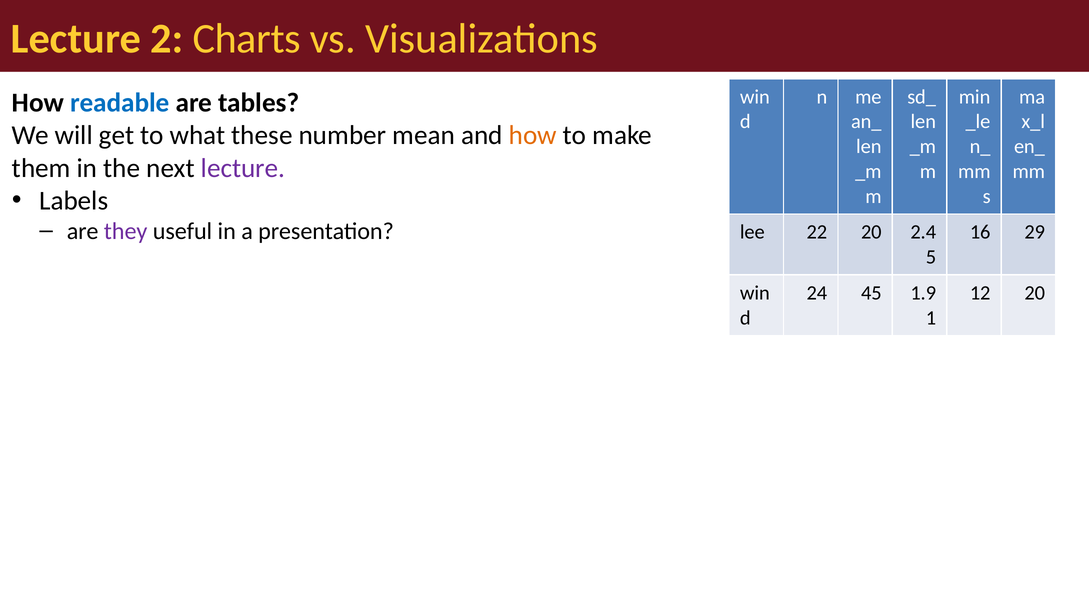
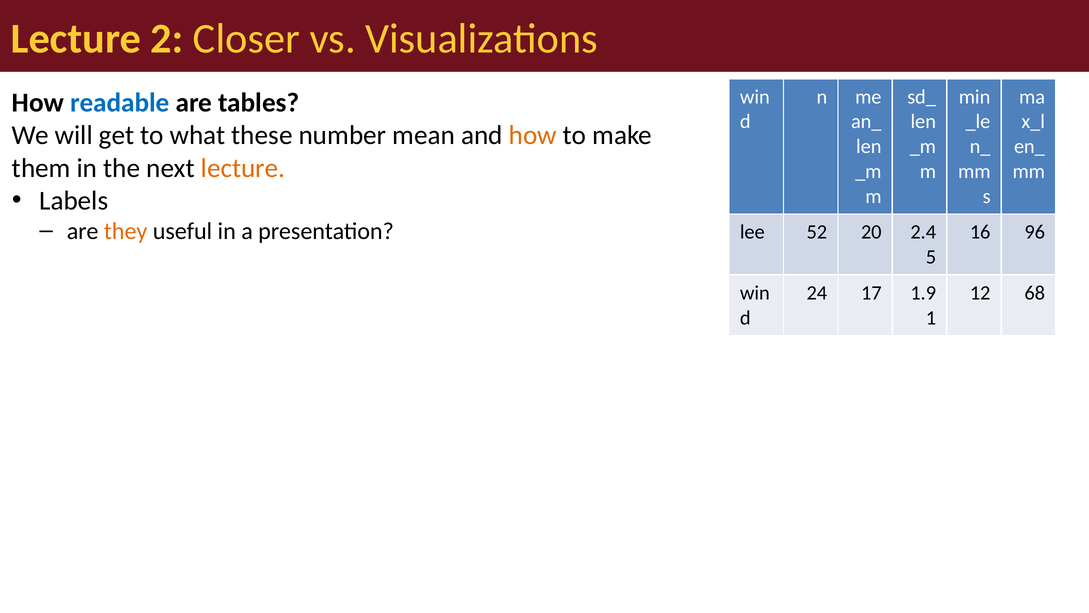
Charts: Charts -> Closer
lecture at (243, 168) colour: purple -> orange
they colour: purple -> orange
22: 22 -> 52
29: 29 -> 96
45: 45 -> 17
12 20: 20 -> 68
